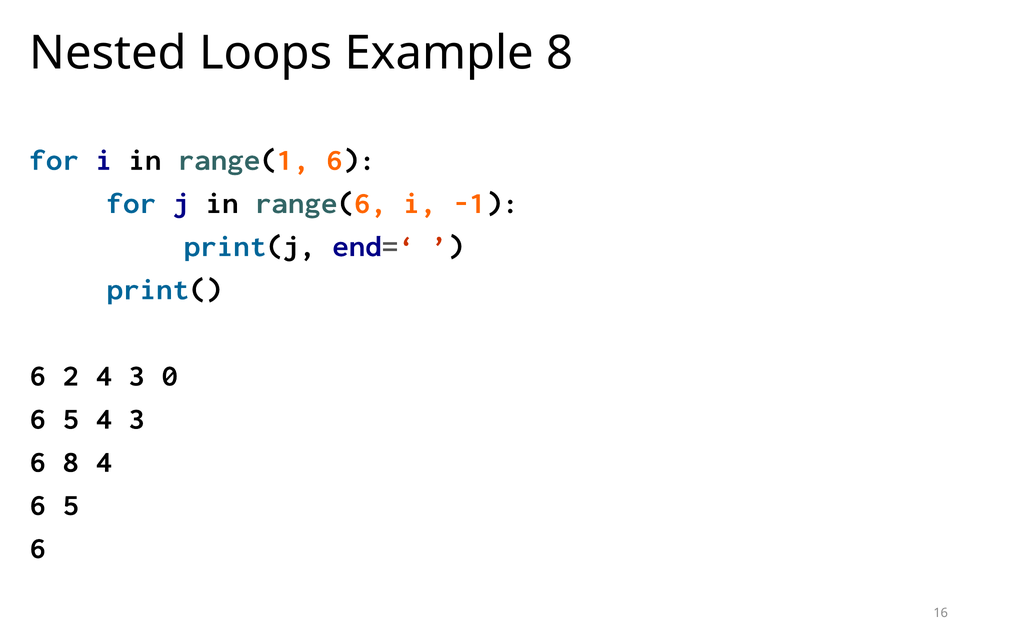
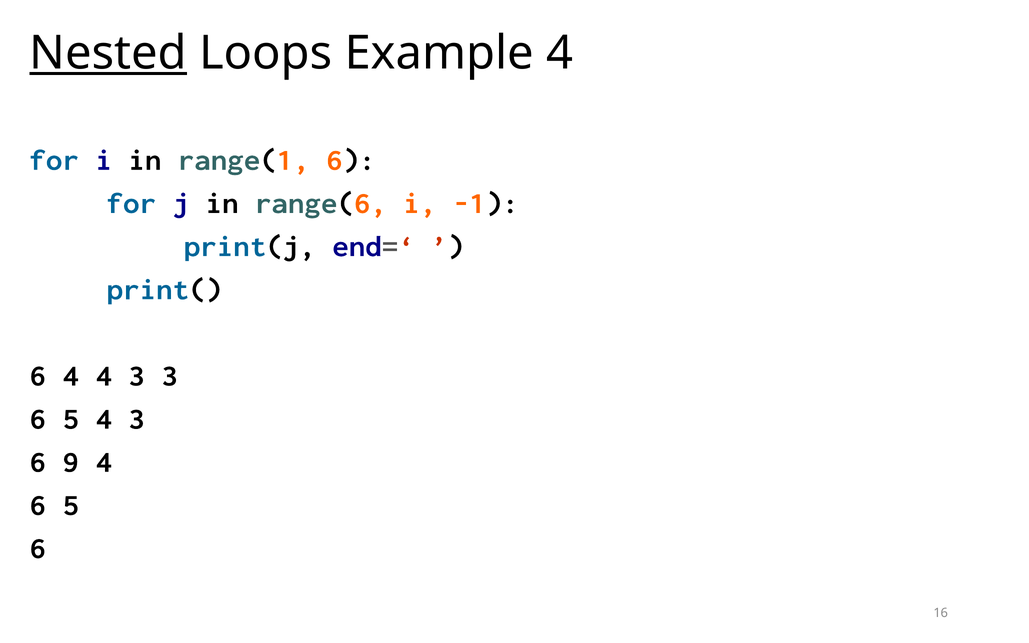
Nested underline: none -> present
Example 8: 8 -> 4
6 2: 2 -> 4
3 0: 0 -> 3
6 8: 8 -> 9
